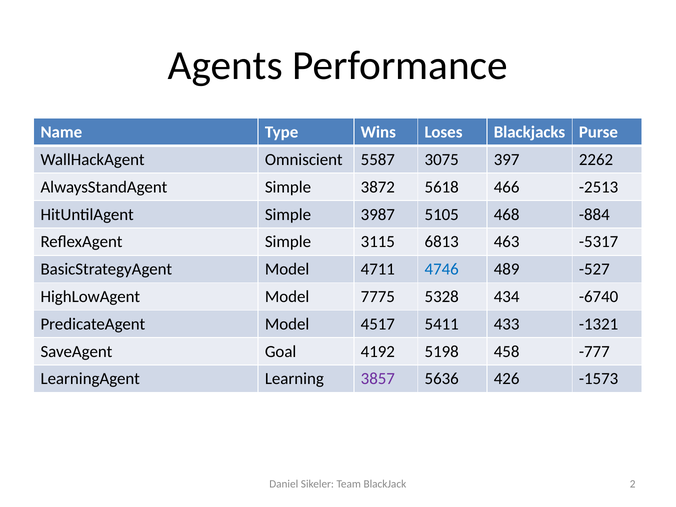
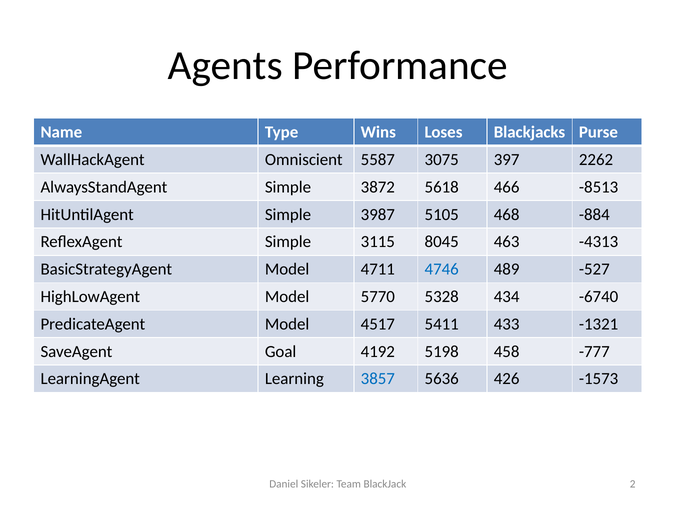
-2513: -2513 -> -8513
6813: 6813 -> 8045
-5317: -5317 -> -4313
7775: 7775 -> 5770
3857 colour: purple -> blue
